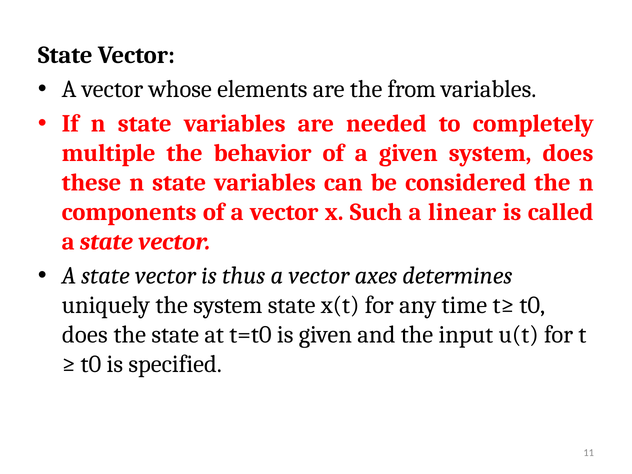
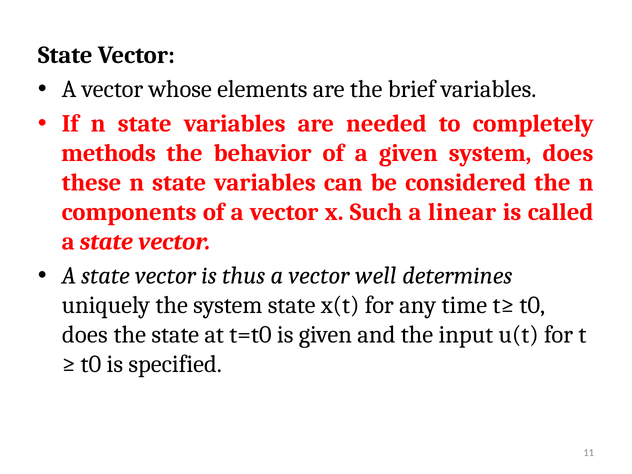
from: from -> brief
multiple: multiple -> methods
axes: axes -> well
